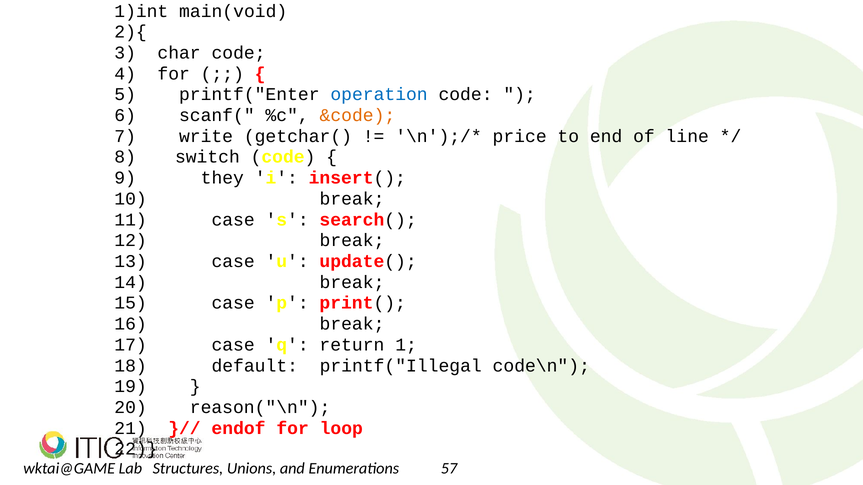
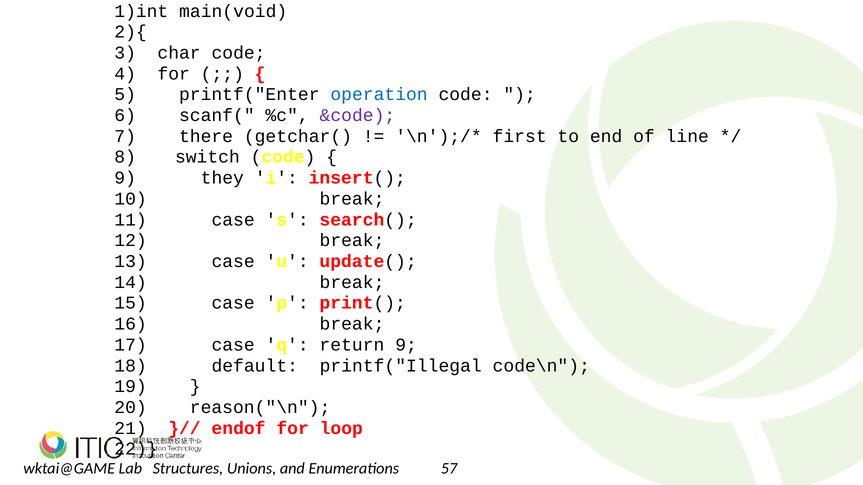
&code colour: orange -> purple
write: write -> there
price: price -> first
return 1: 1 -> 9
